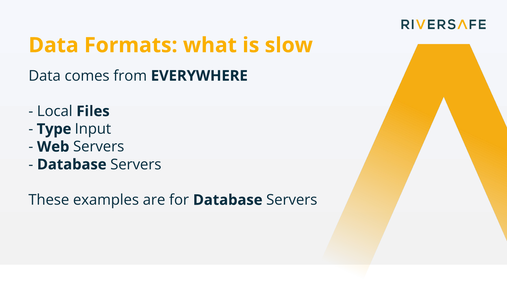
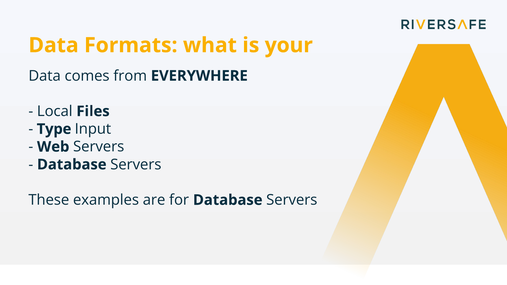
slow: slow -> your
